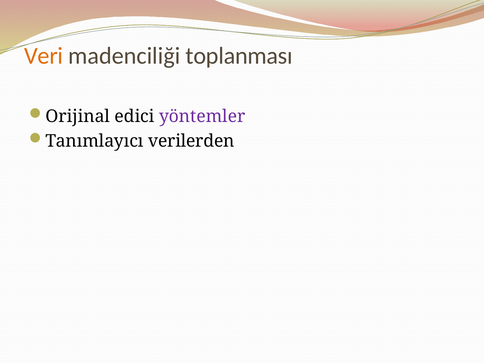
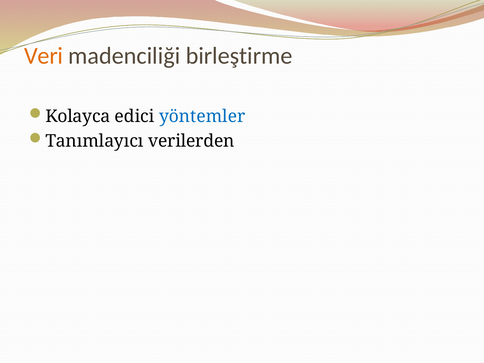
toplanması: toplanması -> birleştirme
Orijinal: Orijinal -> Kolayca
yöntemler colour: purple -> blue
